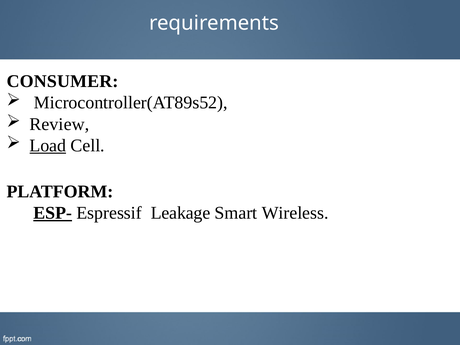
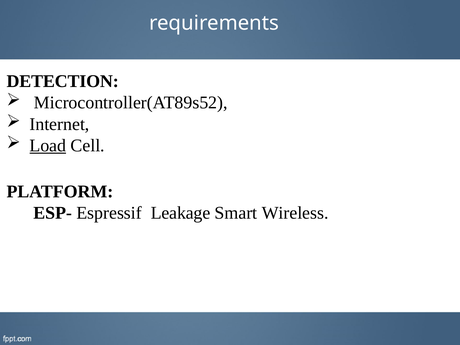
CONSUMER: CONSUMER -> DETECTION
Review: Review -> Internet
ESP- underline: present -> none
